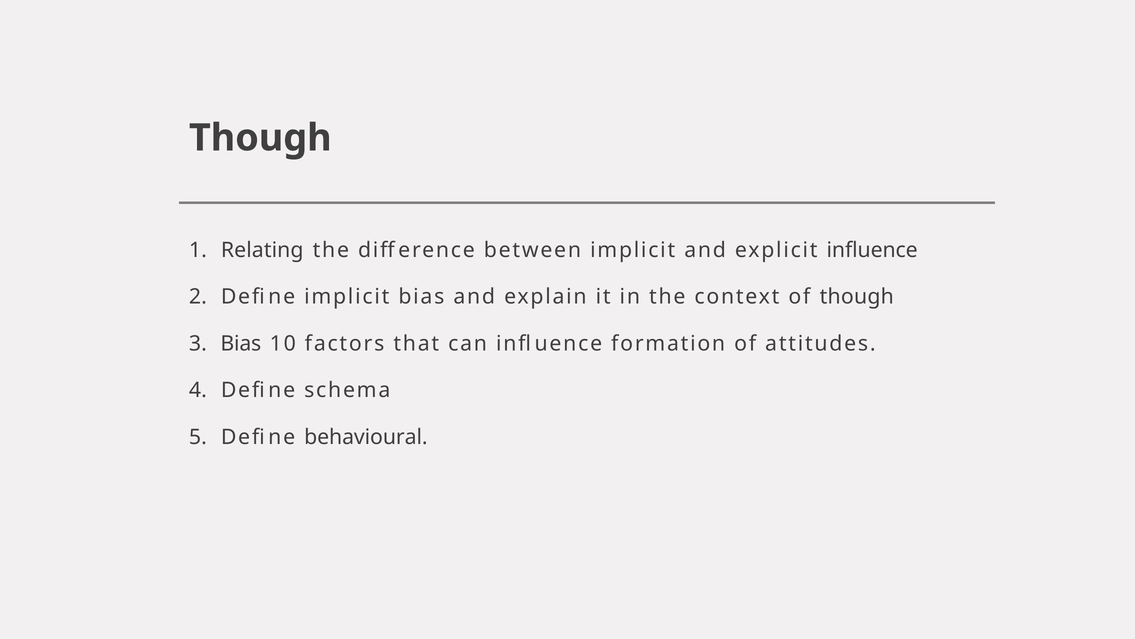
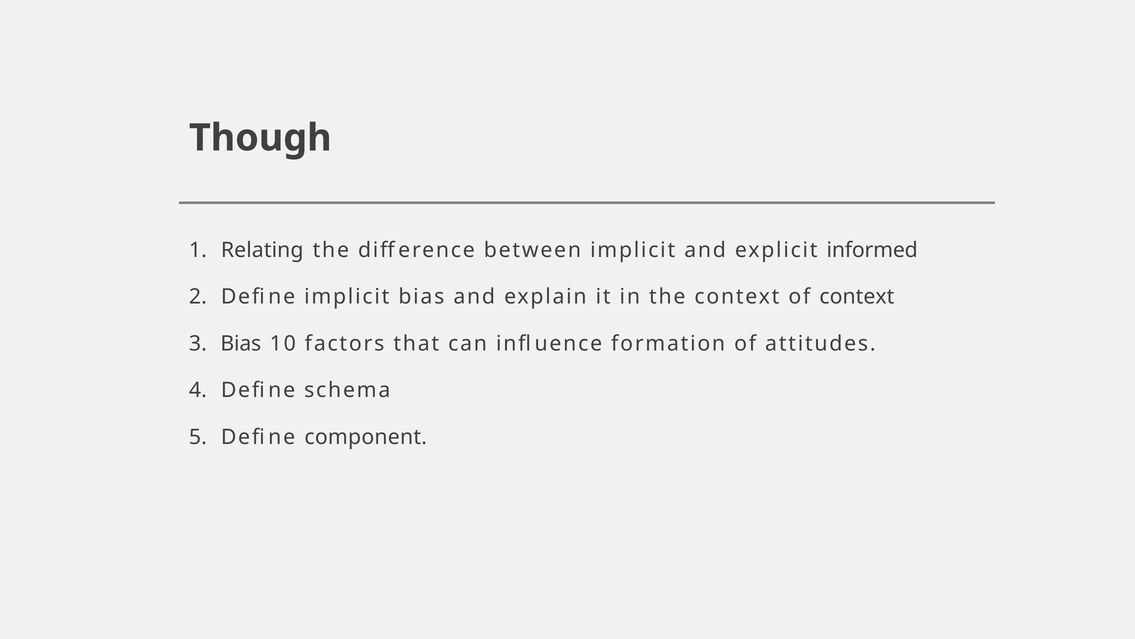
explicit influence: influence -> informed
of though: though -> context
behavioural: behavioural -> component
